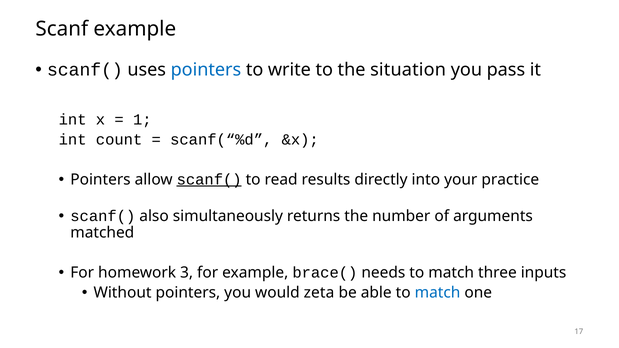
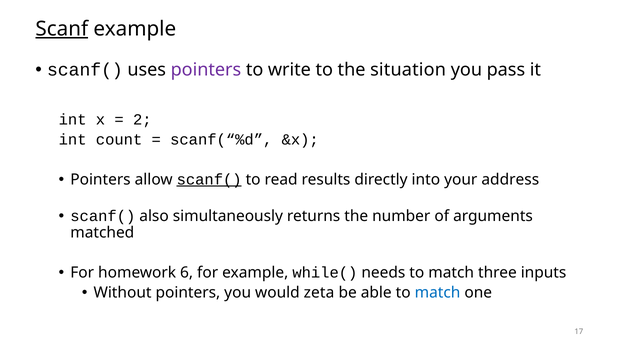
Scanf underline: none -> present
pointers at (206, 70) colour: blue -> purple
1: 1 -> 2
practice: practice -> address
3: 3 -> 6
brace(: brace( -> while(
